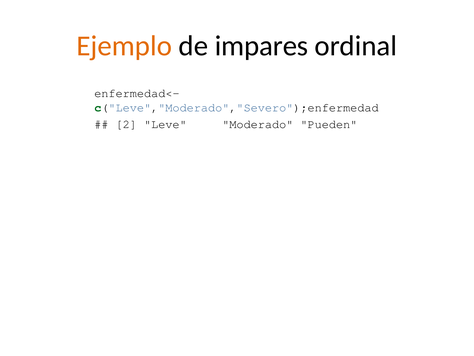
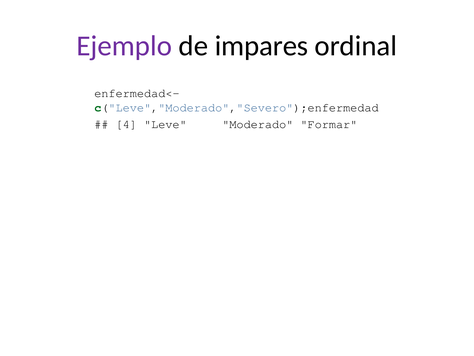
Ejemplo colour: orange -> purple
2: 2 -> 4
Pueden: Pueden -> Formar
